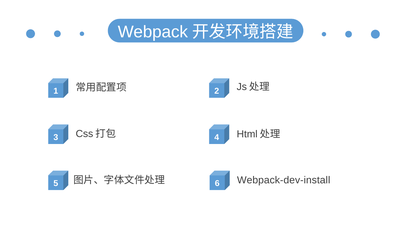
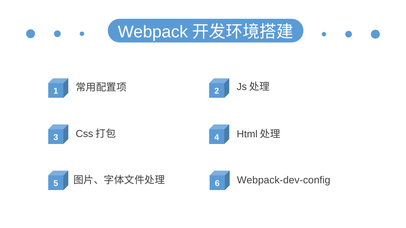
Webpack-dev-install: Webpack-dev-install -> Webpack-dev-config
